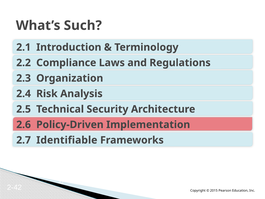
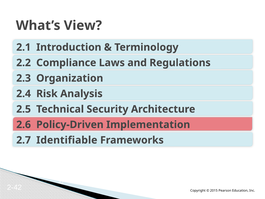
Such: Such -> View
